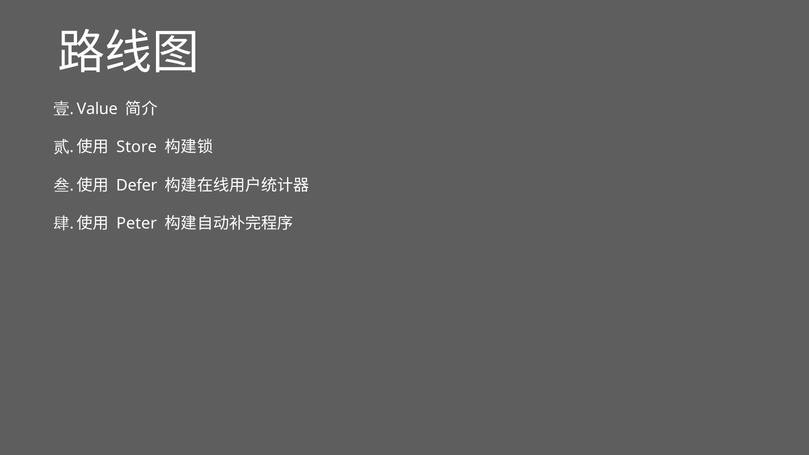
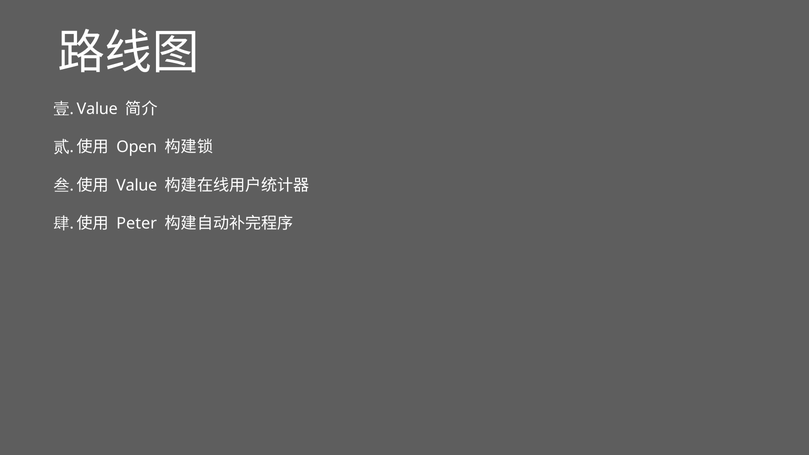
Store: Store -> Open
Defer at (137, 185): Defer -> Value
